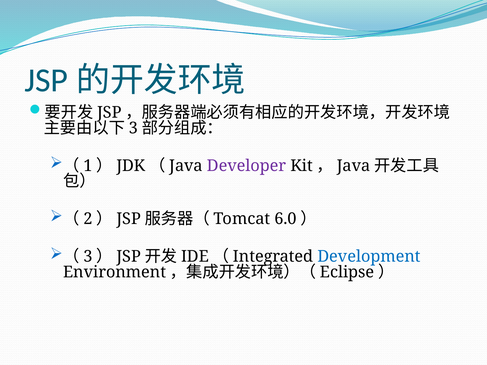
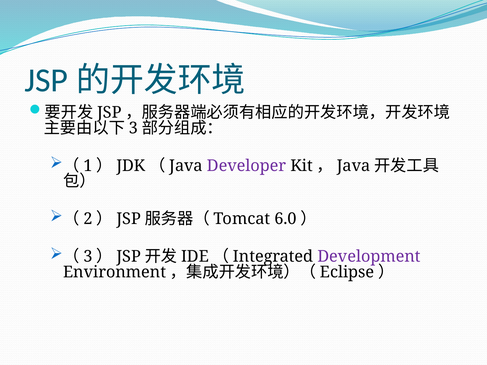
Development colour: blue -> purple
